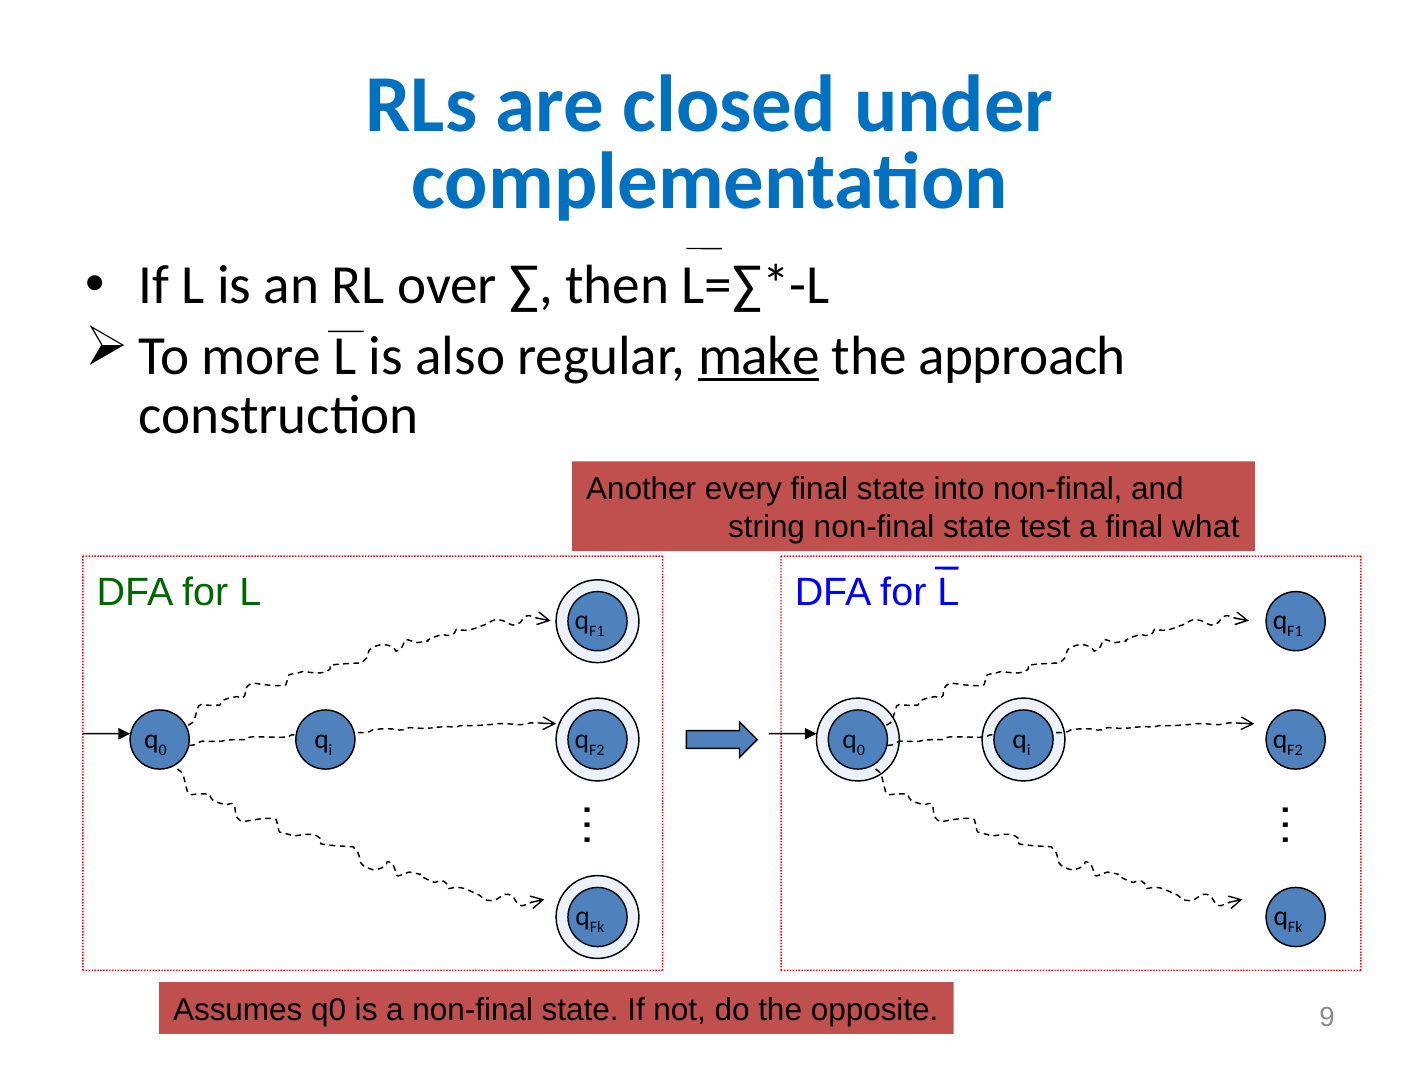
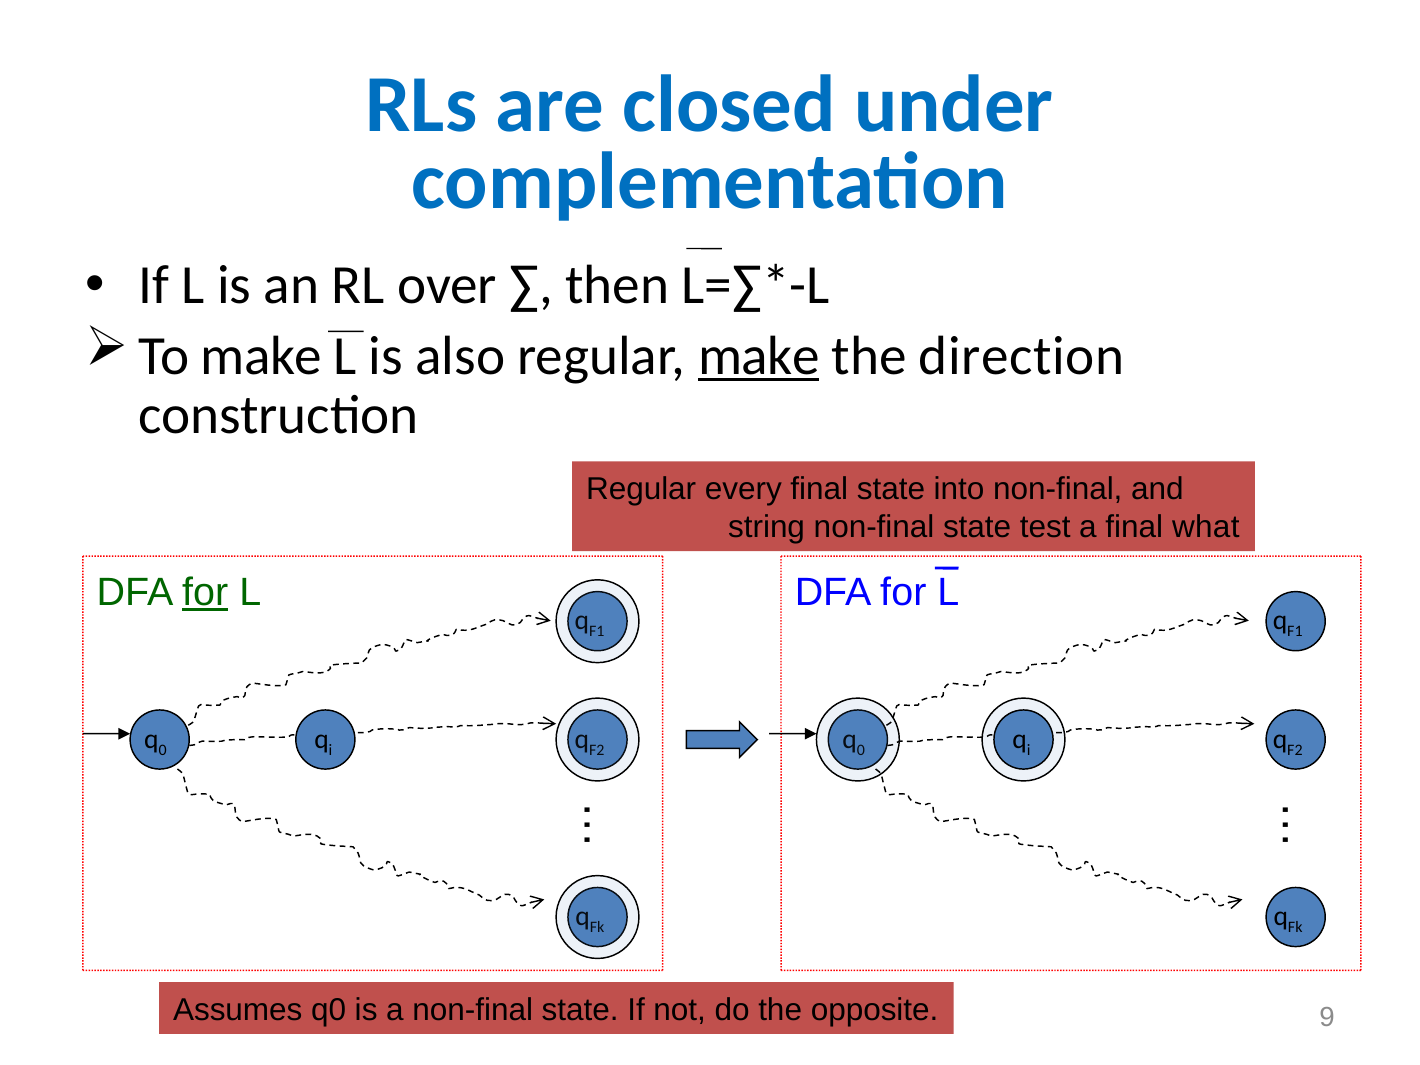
To more: more -> make
approach: approach -> direction
Another at (641, 490): Another -> Regular
for at (205, 593) underline: none -> present
